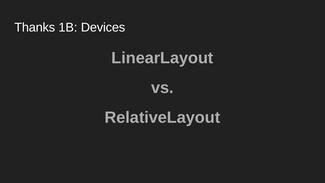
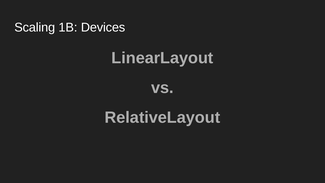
Thanks: Thanks -> Scaling
